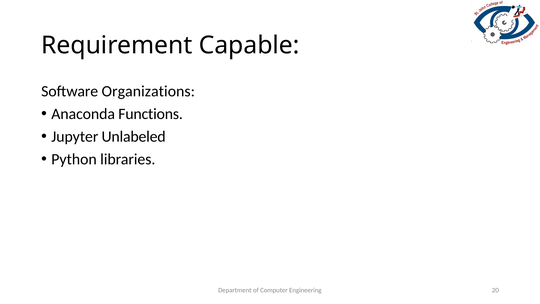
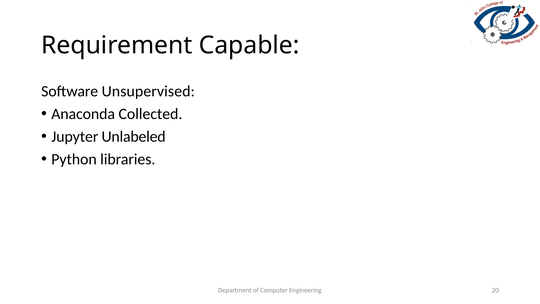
Organizations: Organizations -> Unsupervised
Functions: Functions -> Collected
